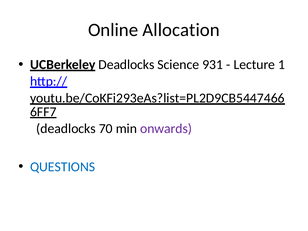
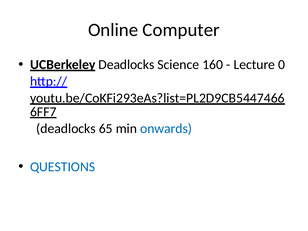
Allocation: Allocation -> Computer
931: 931 -> 160
1: 1 -> 0
70: 70 -> 65
onwards colour: purple -> blue
